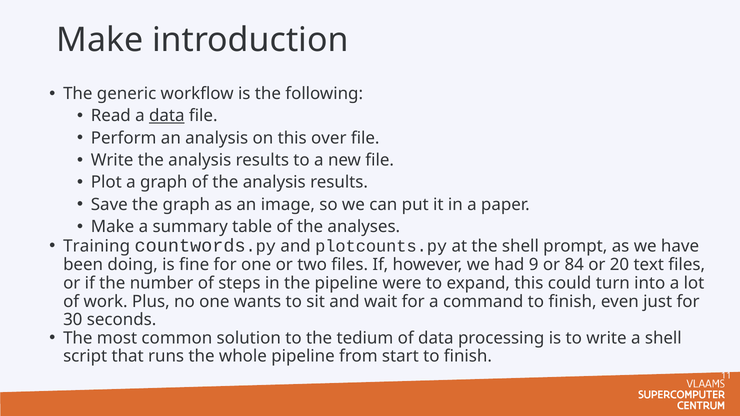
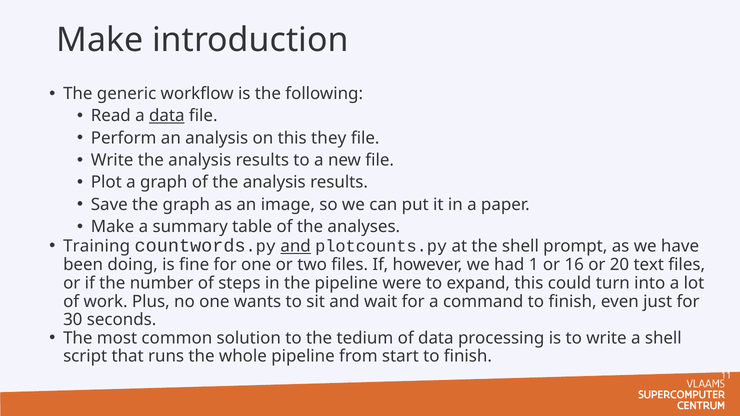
over: over -> they
and at (296, 246) underline: none -> present
9: 9 -> 1
84: 84 -> 16
